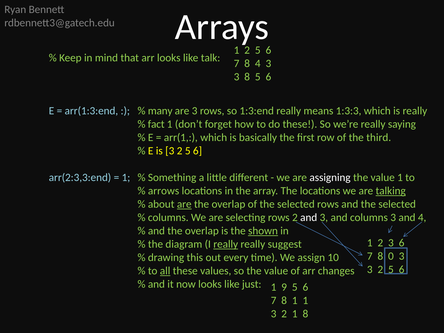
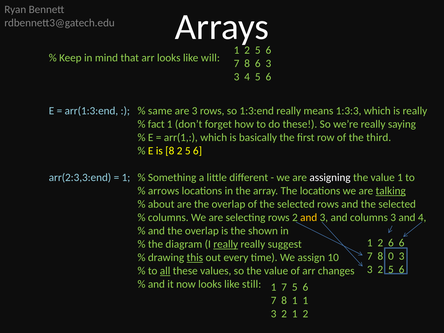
talk: talk -> will
8 4: 4 -> 6
3 8: 8 -> 4
many: many -> same
is 3: 3 -> 8
are at (184, 204) underline: present -> none
and at (309, 218) colour: white -> yellow
shown underline: present -> none
2 3: 3 -> 6
this underline: none -> present
just: just -> still
1 9: 9 -> 7
2 1 8: 8 -> 2
